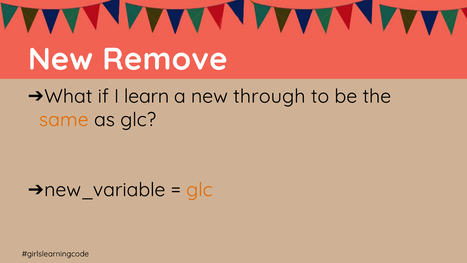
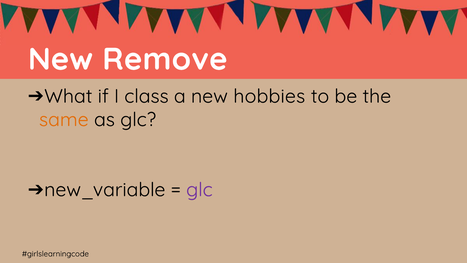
learn: learn -> class
through: through -> hobbies
glc at (199, 190) colour: orange -> purple
